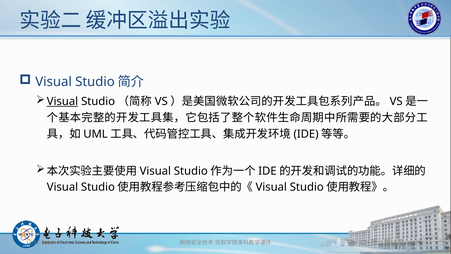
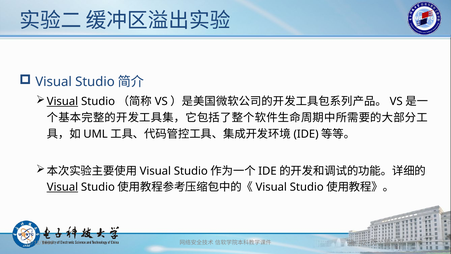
Visual at (62, 187) underline: none -> present
